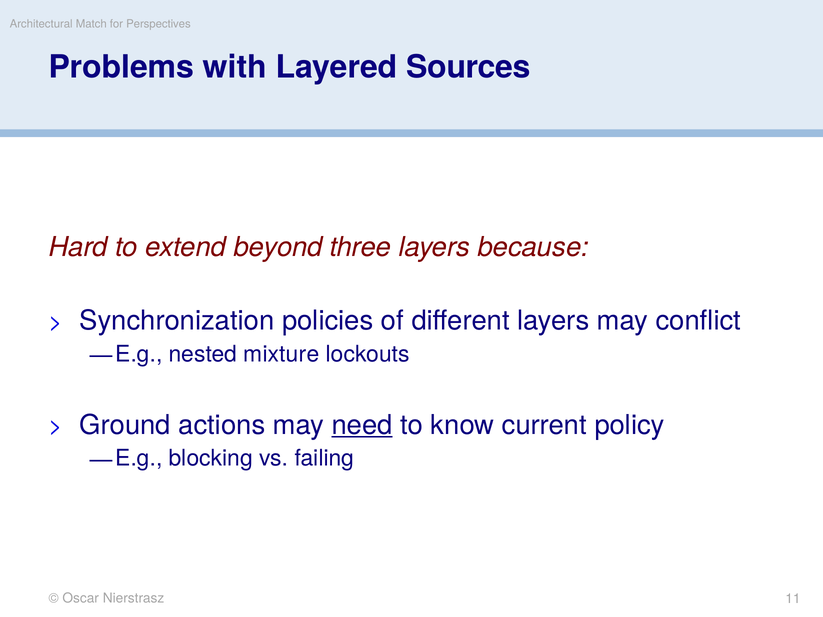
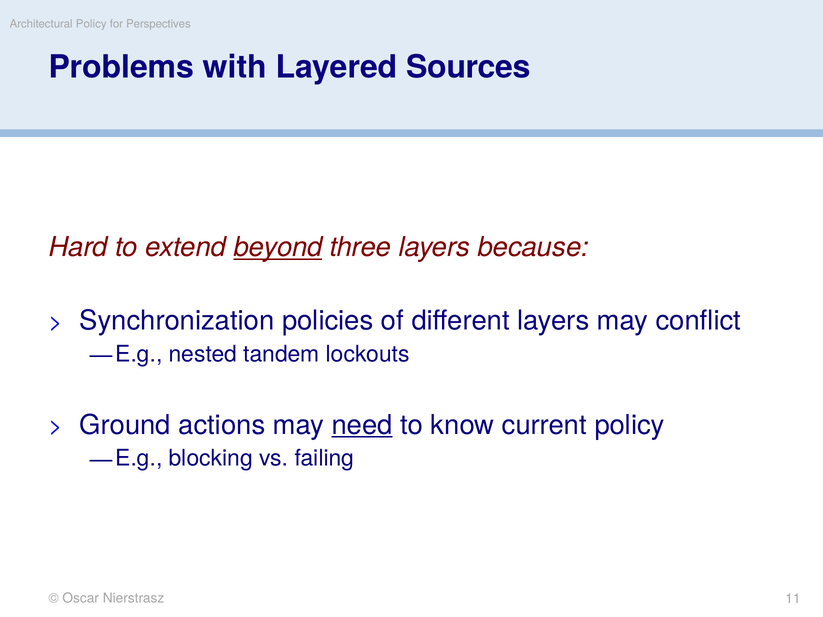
Architectural Match: Match -> Policy
beyond underline: none -> present
mixture: mixture -> tandem
